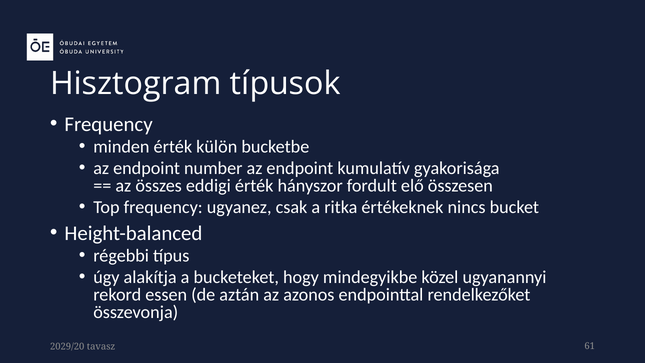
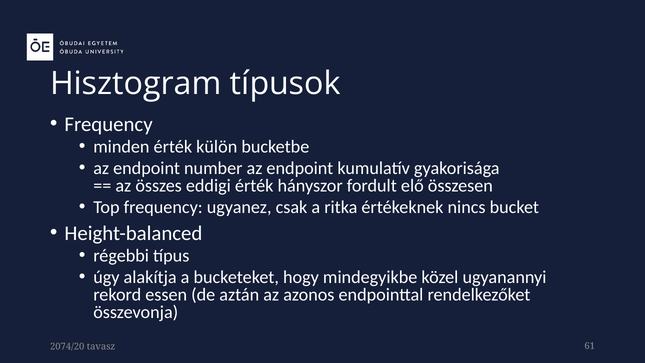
2029/20: 2029/20 -> 2074/20
